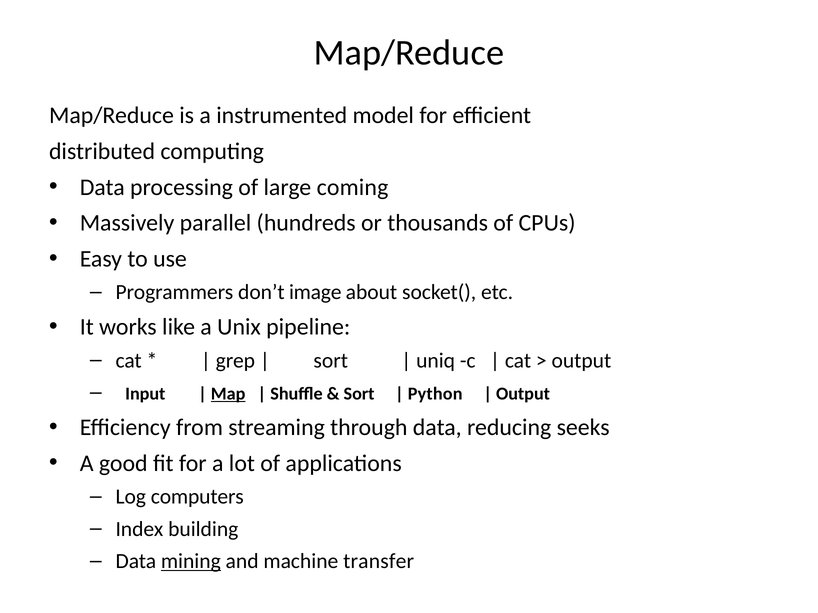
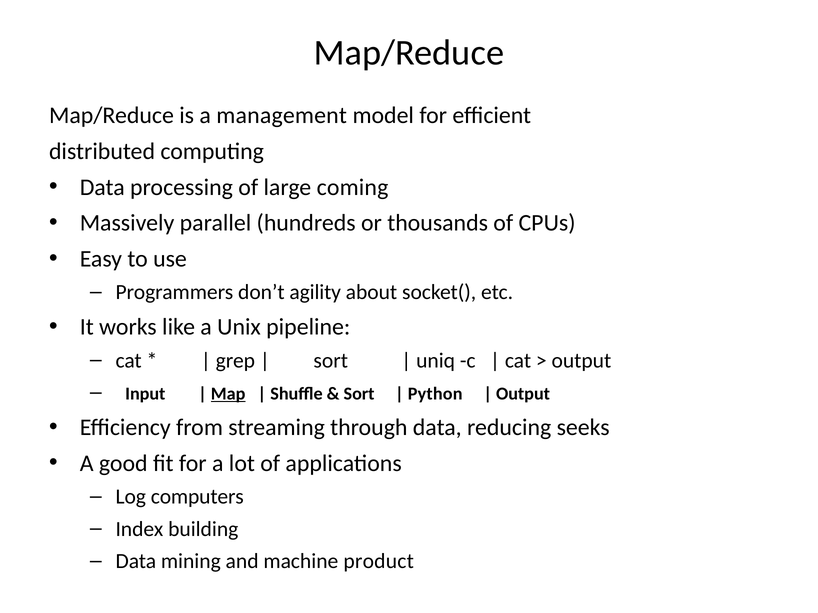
instrumented: instrumented -> management
image: image -> agility
mining underline: present -> none
transfer: transfer -> product
